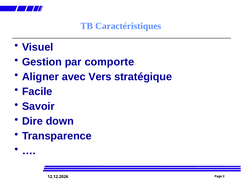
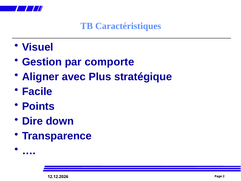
Vers: Vers -> Plus
Savoir: Savoir -> Points
